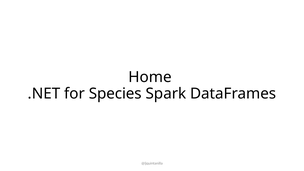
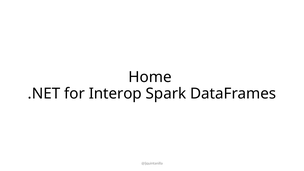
Species: Species -> Interop
